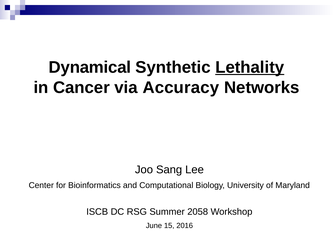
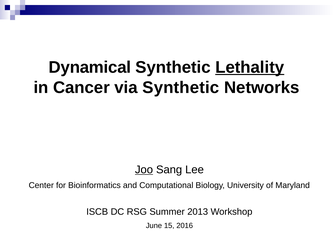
via Accuracy: Accuracy -> Synthetic
Joo underline: none -> present
2058: 2058 -> 2013
